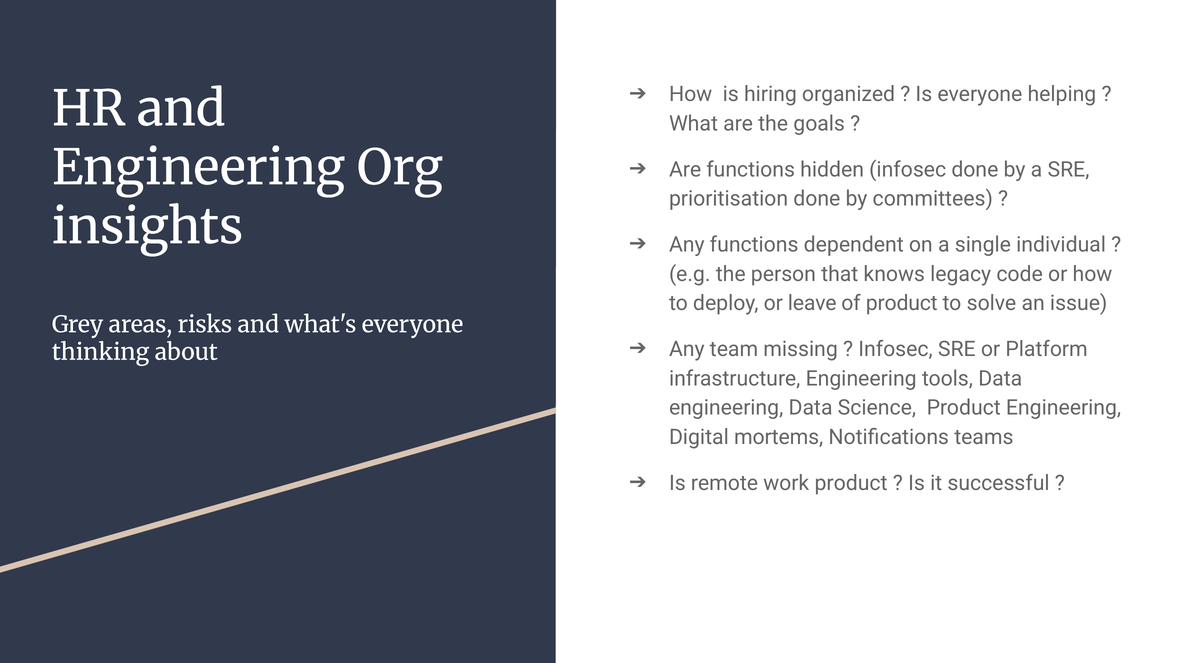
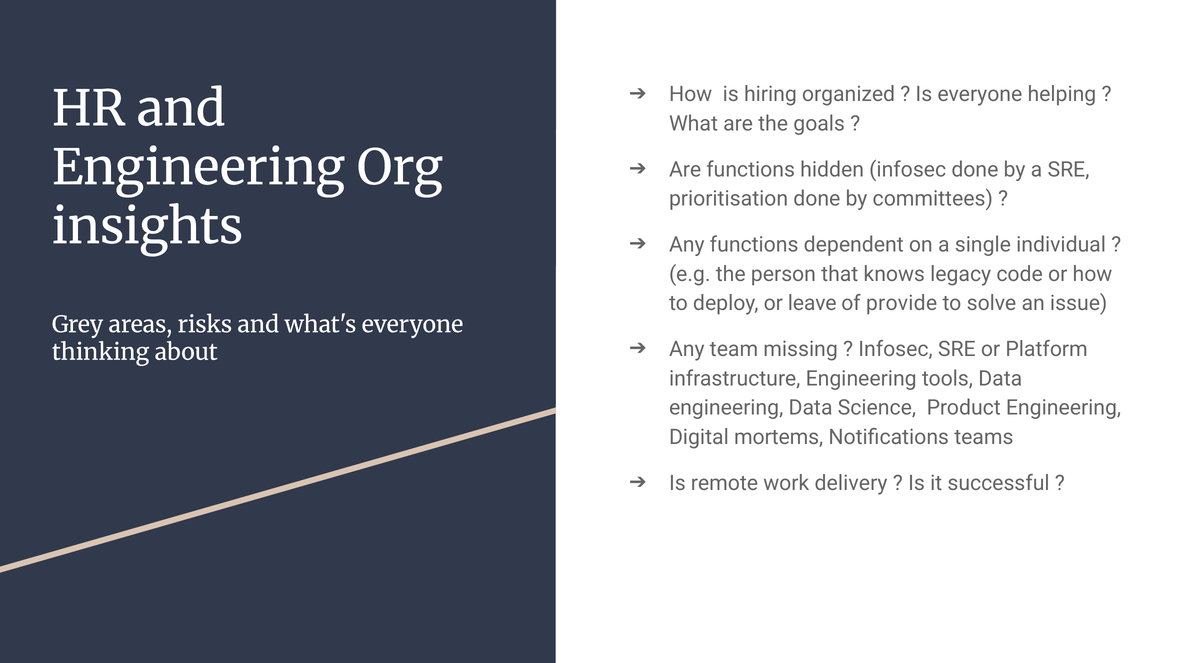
of product: product -> provide
work product: product -> delivery
